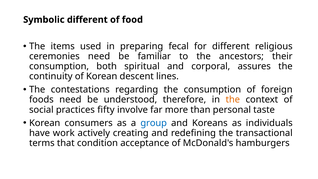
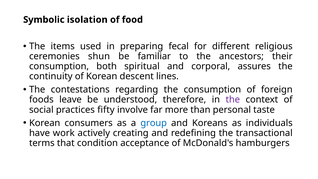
Symbolic different: different -> isolation
ceremonies need: need -> shun
foods need: need -> leave
the at (233, 100) colour: orange -> purple
